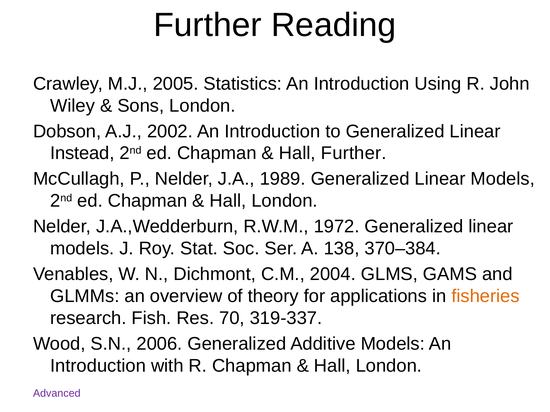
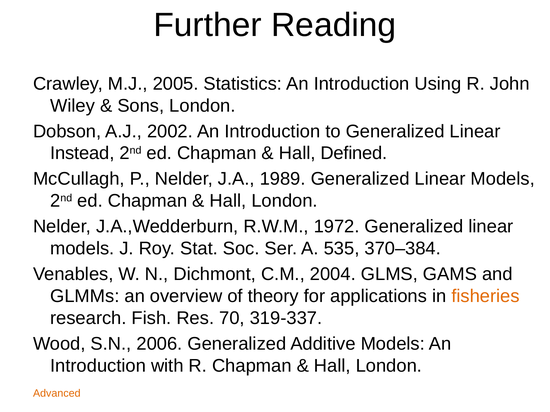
Hall Further: Further -> Defined
138: 138 -> 535
Advanced colour: purple -> orange
